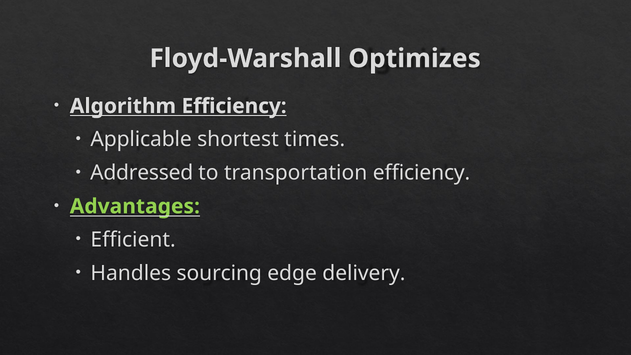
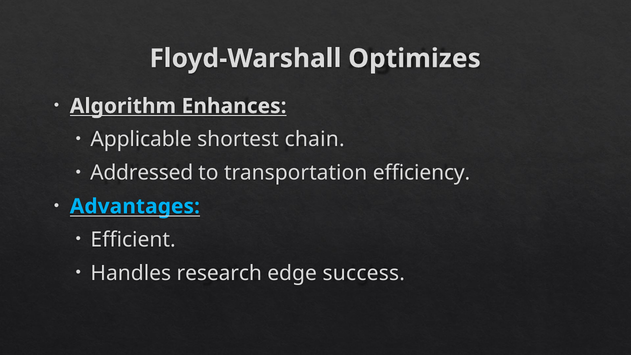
Algorithm Efficiency: Efficiency -> Enhances
times: times -> chain
Advantages colour: light green -> light blue
sourcing: sourcing -> research
delivery: delivery -> success
